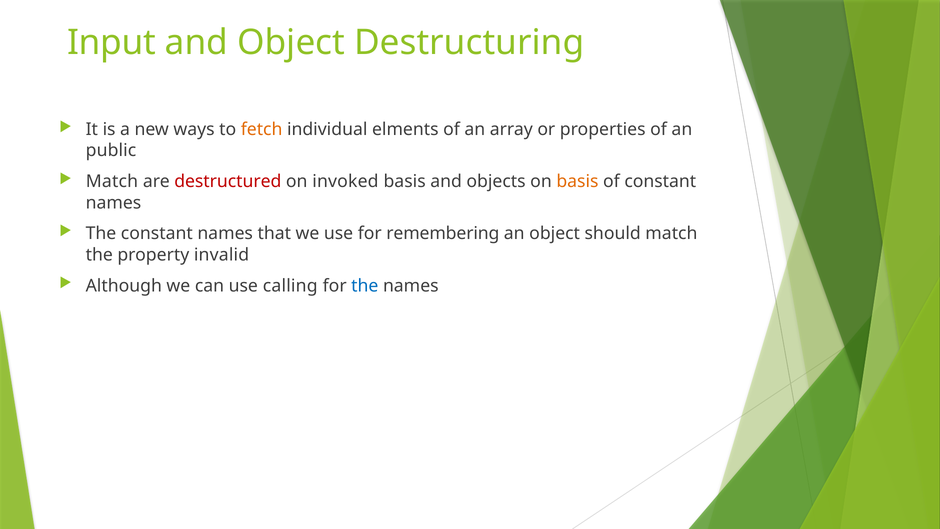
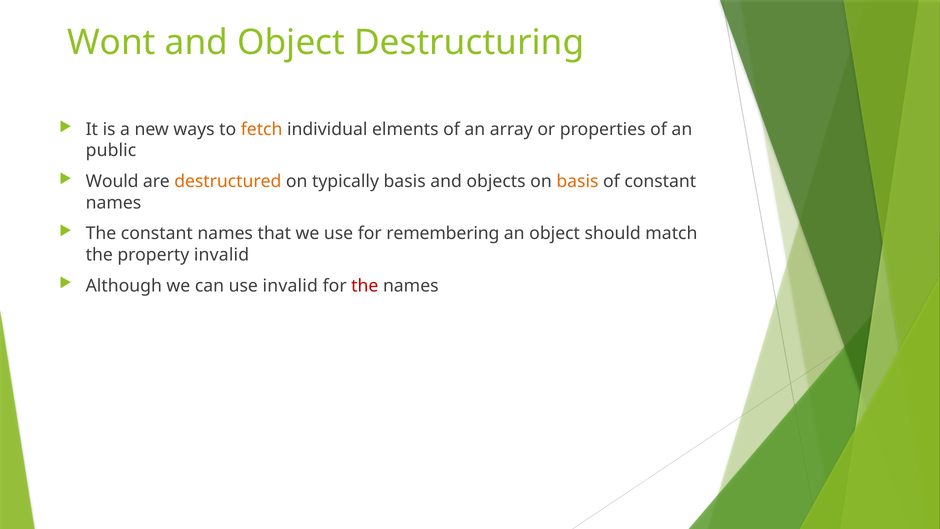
Input: Input -> Wont
Match at (112, 181): Match -> Would
destructured colour: red -> orange
invoked: invoked -> typically
use calling: calling -> invalid
the at (365, 286) colour: blue -> red
